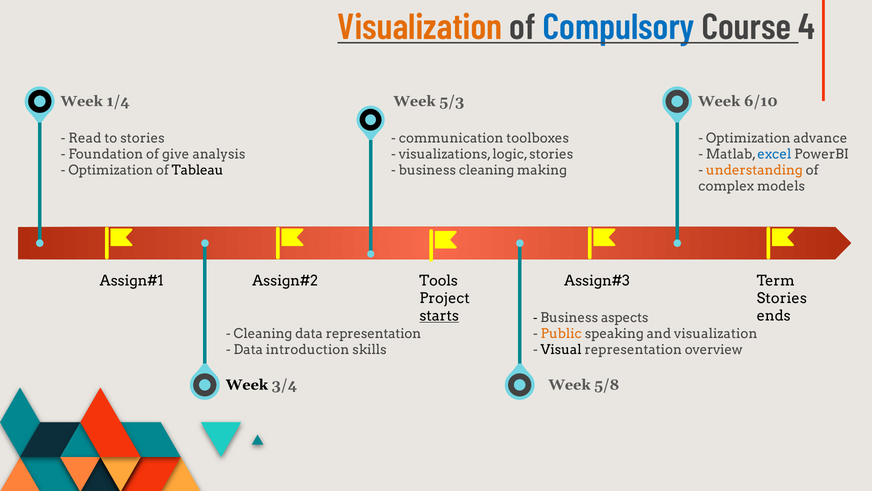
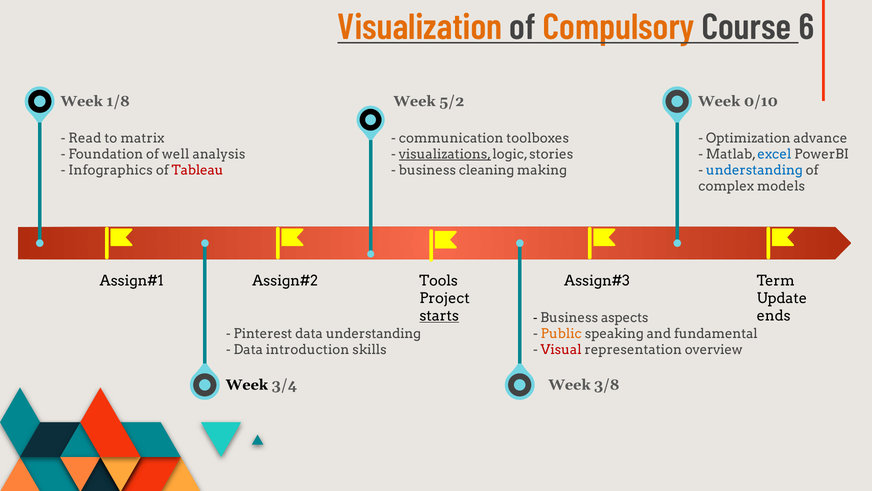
Compulsory colour: blue -> orange
4: 4 -> 6
1/4: 1/4 -> 1/8
5/3: 5/3 -> 5/2
6/10: 6/10 -> 0/10
to stories: stories -> matrix
give: give -> well
visualizations underline: none -> present
Optimization at (111, 170): Optimization -> Infographics
Tableau colour: black -> red
understanding at (754, 170) colour: orange -> blue
Stories at (782, 298): Stories -> Update
Cleaning at (263, 333): Cleaning -> Pinterest
data representation: representation -> understanding
and visualization: visualization -> fundamental
Visual colour: black -> red
5/8: 5/8 -> 3/8
